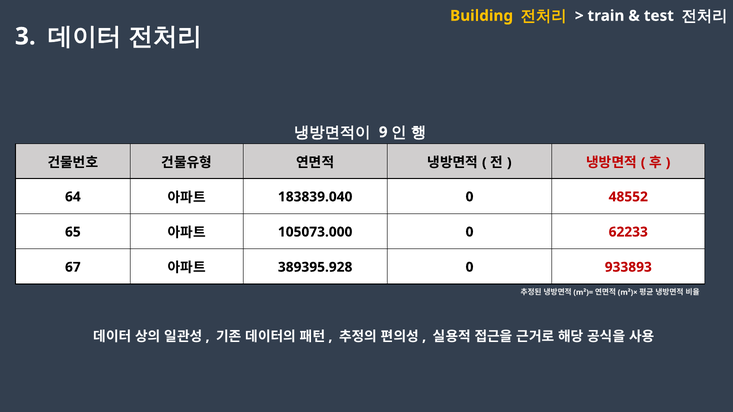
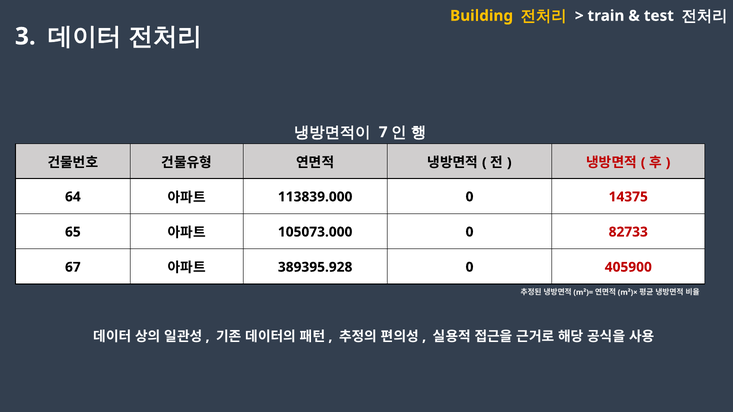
9: 9 -> 7
183839.040: 183839.040 -> 113839.000
48552: 48552 -> 14375
62233: 62233 -> 82733
933893: 933893 -> 405900
